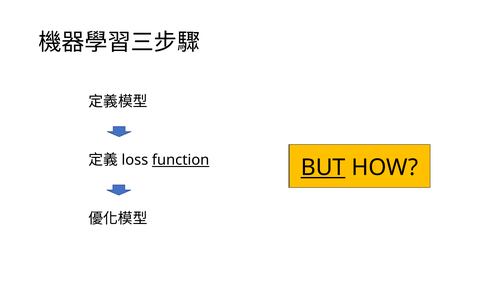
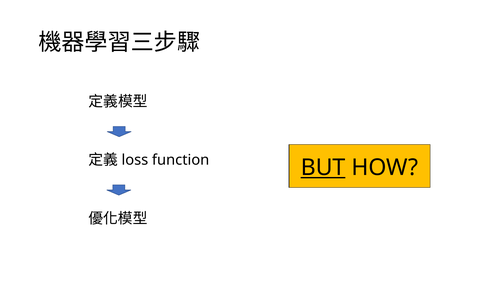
function underline: present -> none
